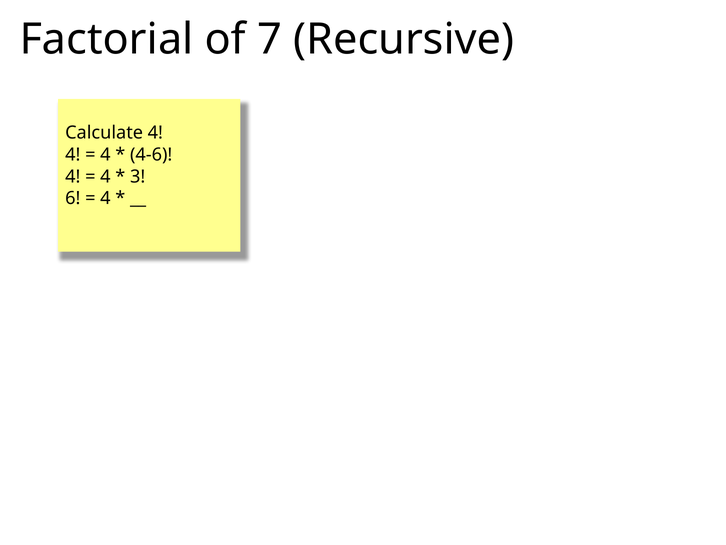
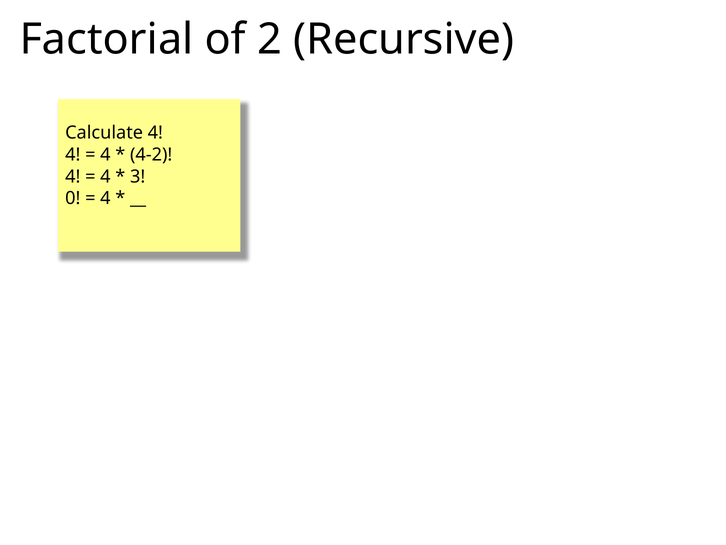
7: 7 -> 2
4-6: 4-6 -> 4-2
6: 6 -> 0
